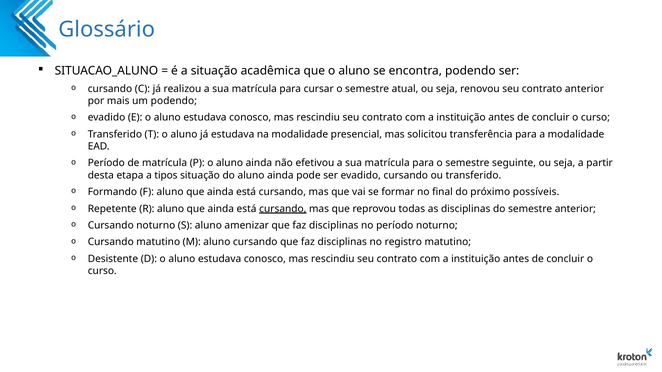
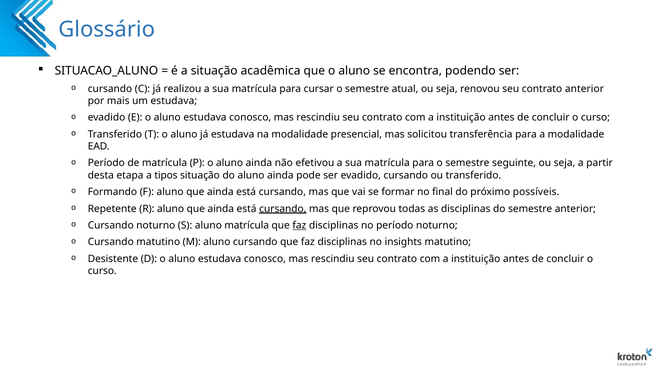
um podendo: podendo -> estudava
aluno amenizar: amenizar -> matrícula
faz at (299, 226) underline: none -> present
registro: registro -> insights
